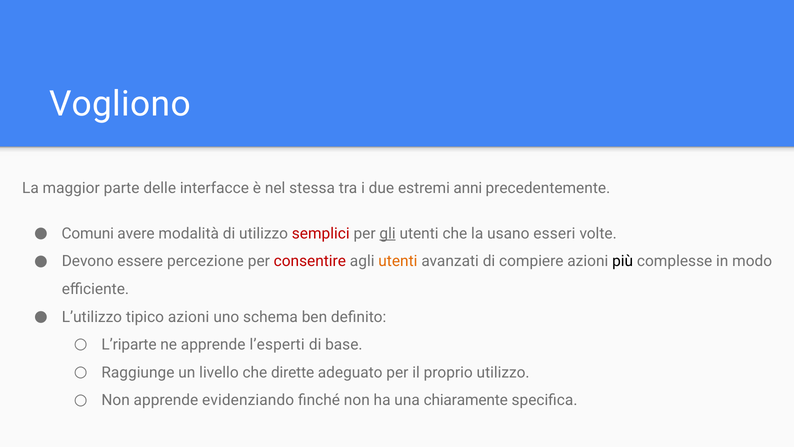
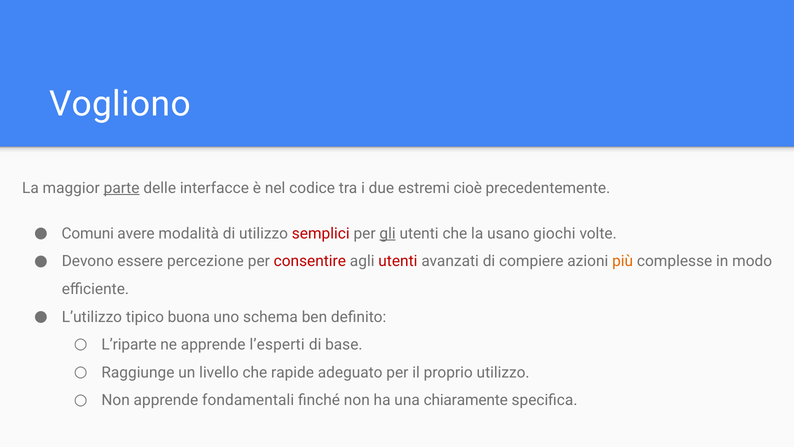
parte underline: none -> present
stessa: stessa -> codice
anni: anni -> cioè
esseri: esseri -> giochi
utenti at (398, 261) colour: orange -> red
più colour: black -> orange
tipico azioni: azioni -> buona
dirette: dirette -> rapide
evidenziando: evidenziando -> fondamentali
